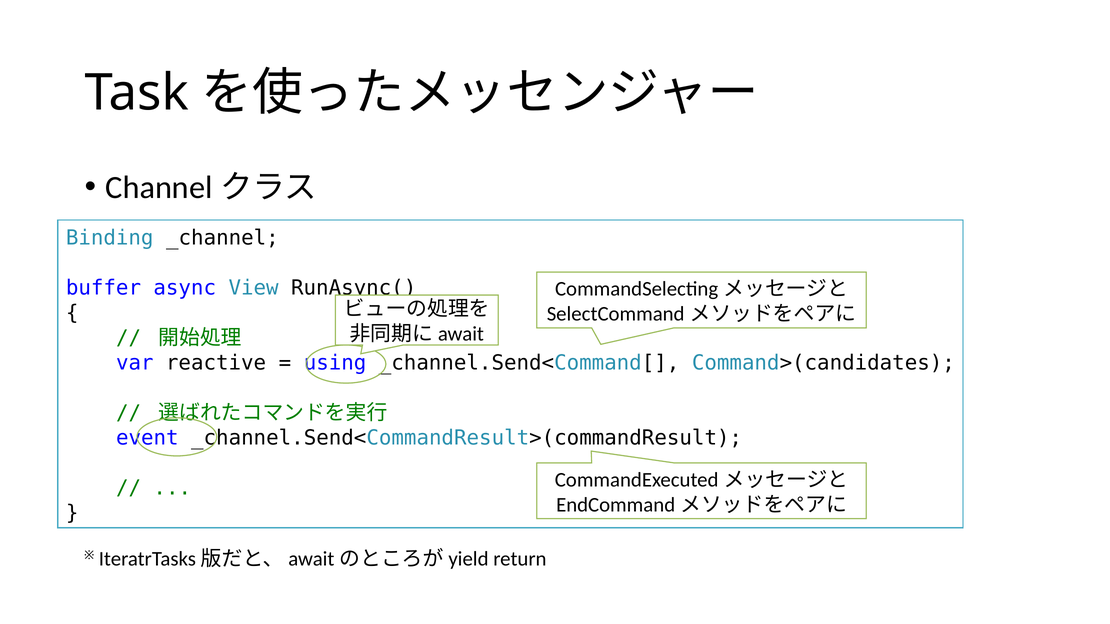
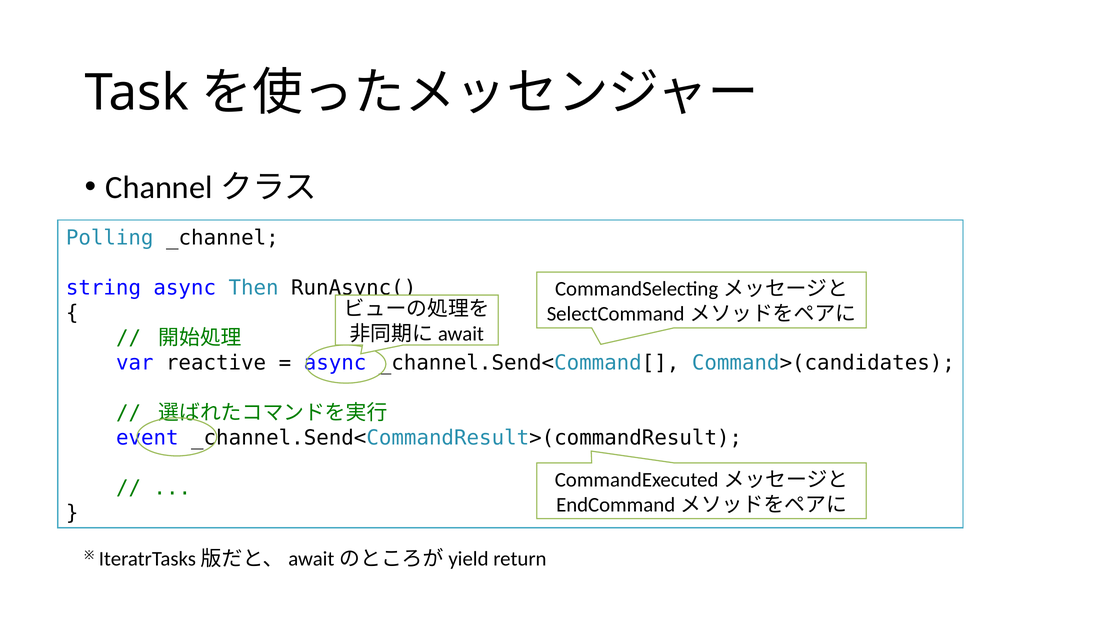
Binding: Binding -> Polling
buffer: buffer -> string
View: View -> Then
using at (335, 363): using -> async
